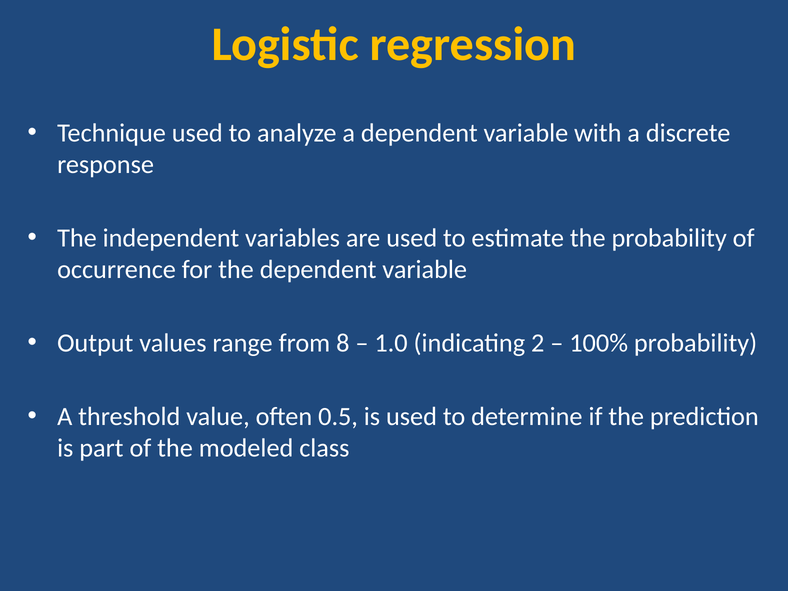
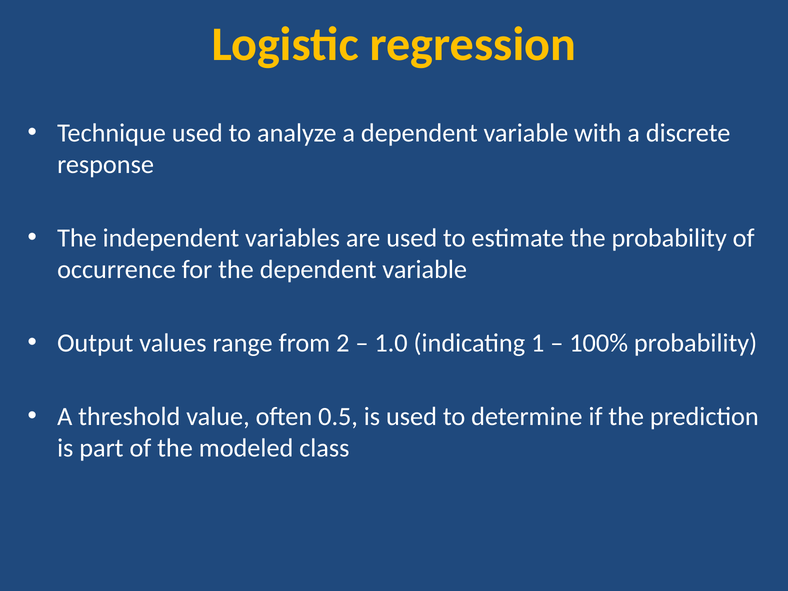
8: 8 -> 2
2: 2 -> 1
